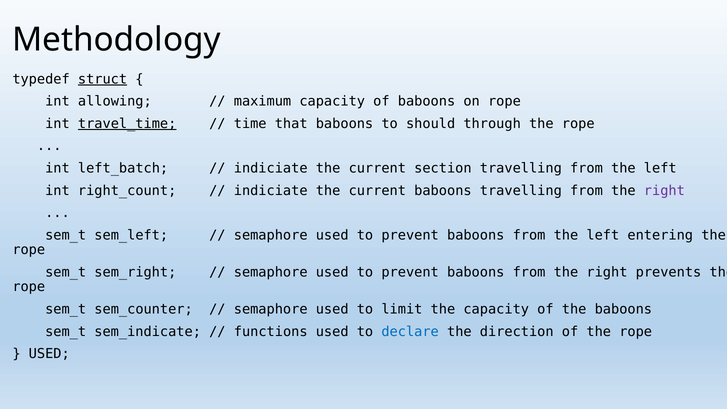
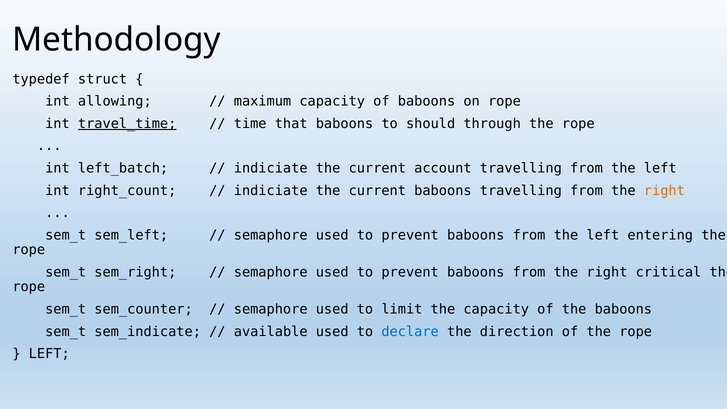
struct underline: present -> none
section: section -> account
right at (664, 191) colour: purple -> orange
prevents: prevents -> critical
functions: functions -> available
USED at (49, 354): USED -> LEFT
